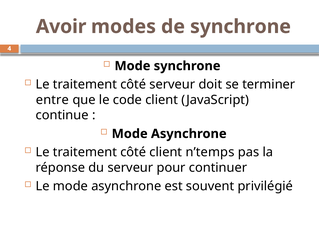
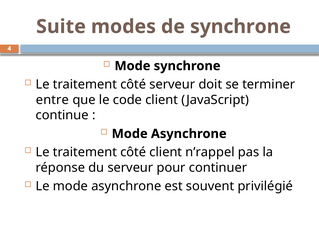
Avoir: Avoir -> Suite
n’temps: n’temps -> n’rappel
